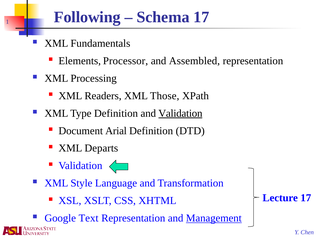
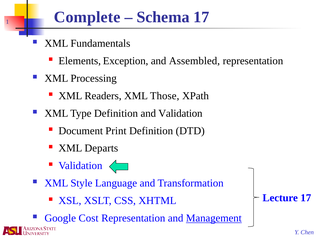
Following: Following -> Complete
Processor: Processor -> Exception
Validation at (180, 113) underline: present -> none
Arial: Arial -> Print
Text: Text -> Cost
